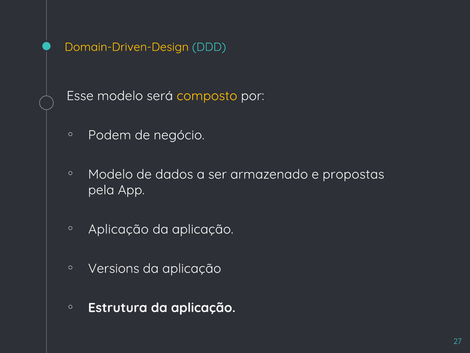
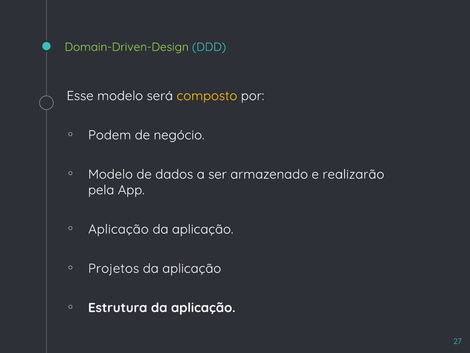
Domain-Driven-Design colour: yellow -> light green
propostas: propostas -> realizarão
Versions: Versions -> Projetos
